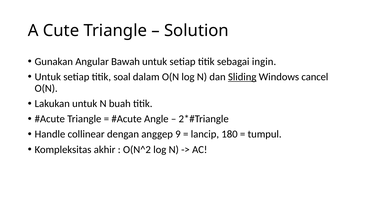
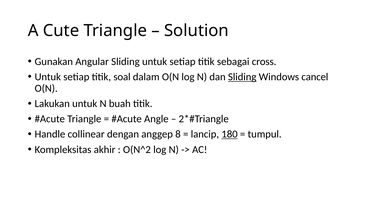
Angular Bawah: Bawah -> Sliding
ingin: ingin -> cross
9: 9 -> 8
180 underline: none -> present
